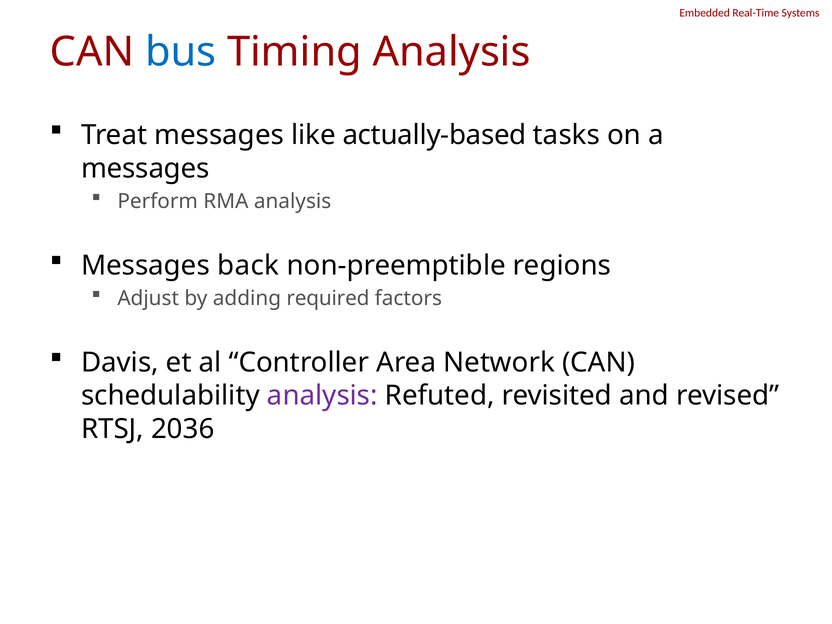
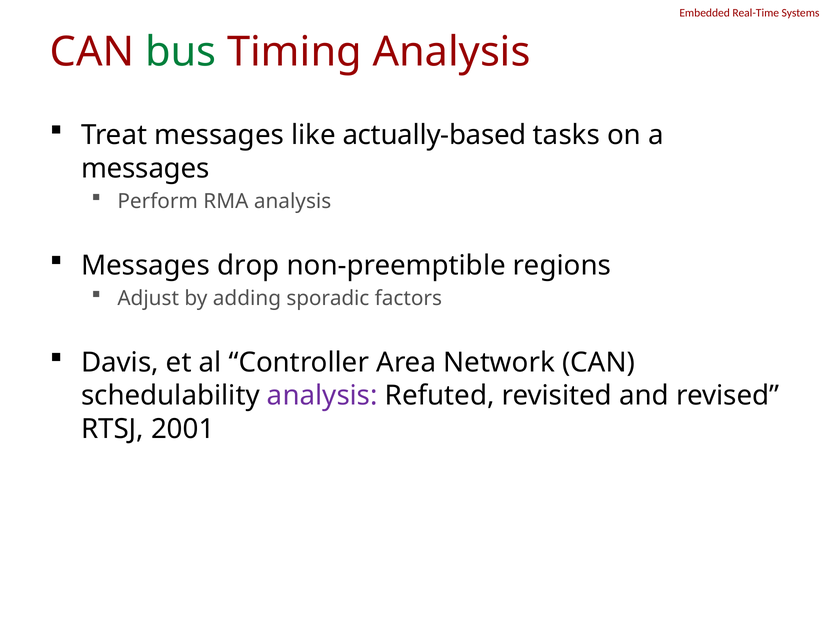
bus colour: blue -> green
back: back -> drop
required: required -> sporadic
2036: 2036 -> 2001
